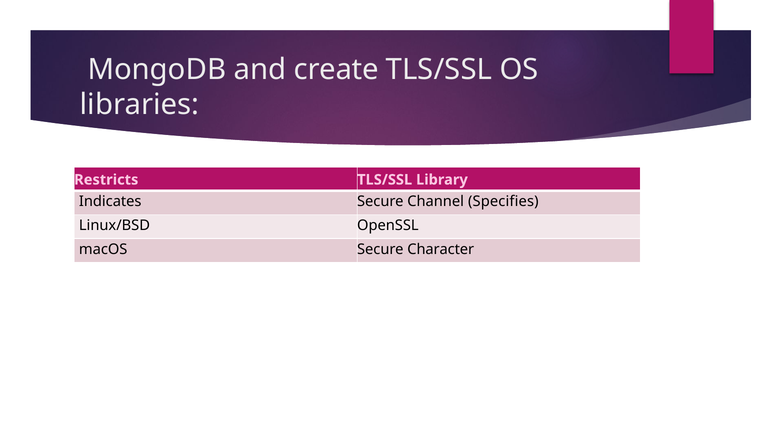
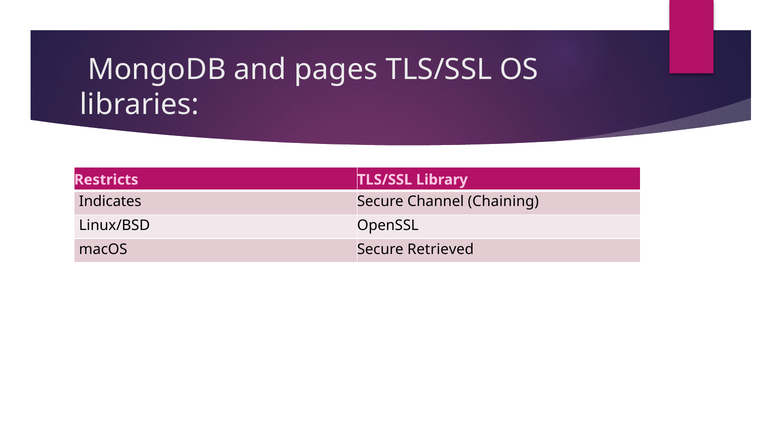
create: create -> pages
Specifies: Specifies -> Chaining
Character: Character -> Retrieved
